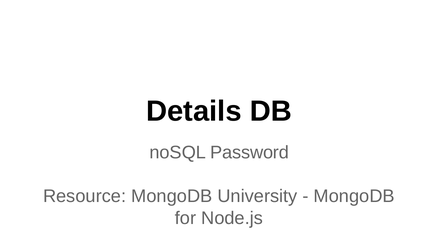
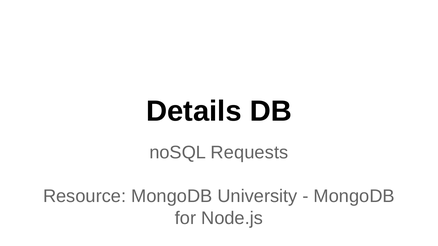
Password: Password -> Requests
